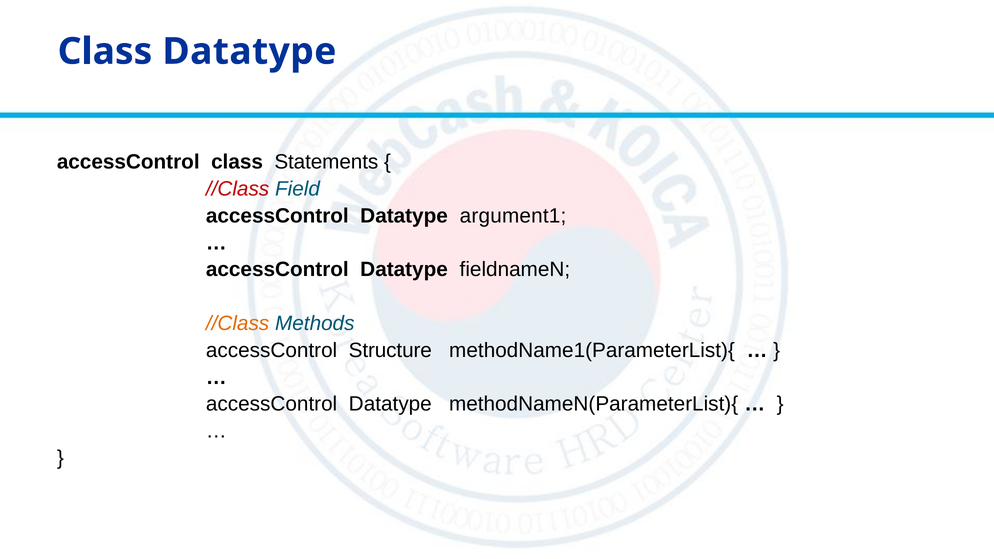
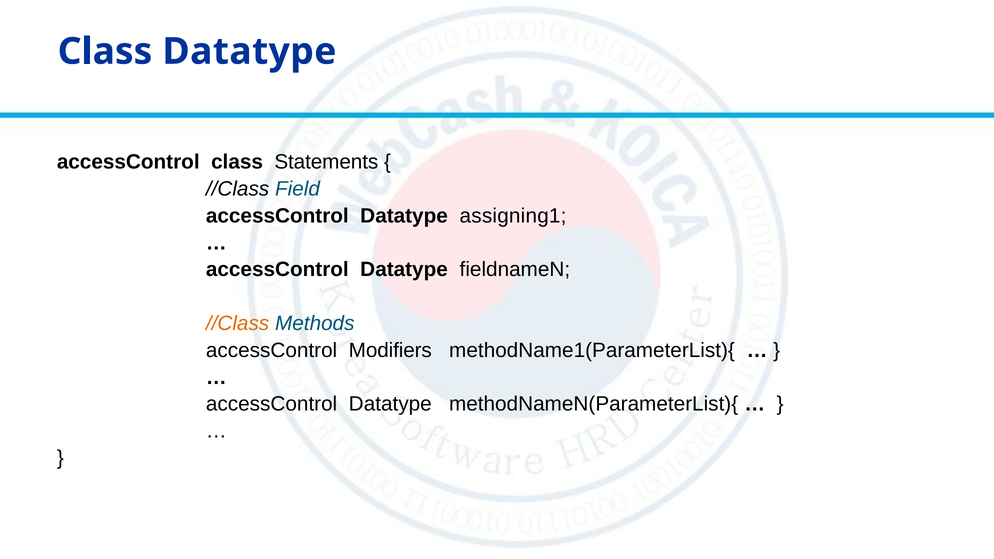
//Class at (238, 189) colour: red -> black
argument1: argument1 -> assigning1
Structure: Structure -> Modifiers
